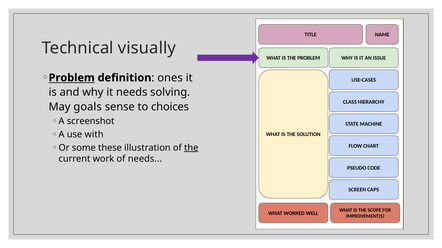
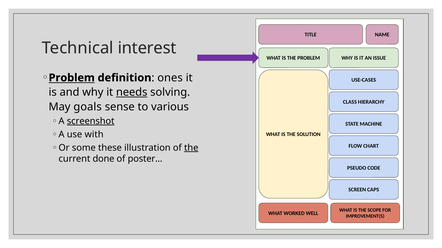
visually: visually -> interest
needs at (132, 93) underline: none -> present
choices: choices -> various
screenshot underline: none -> present
work: work -> done
of needs: needs -> poster
